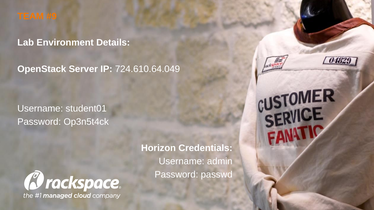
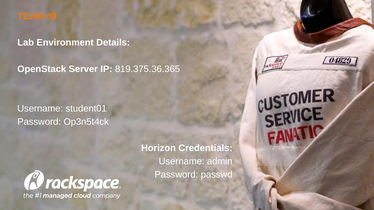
724.610.64.049: 724.610.64.049 -> 819.375.36.365
